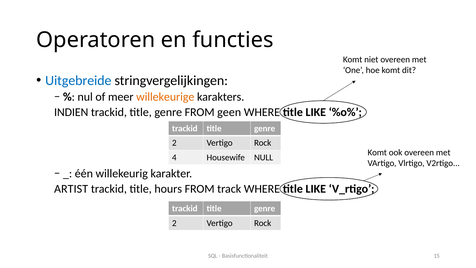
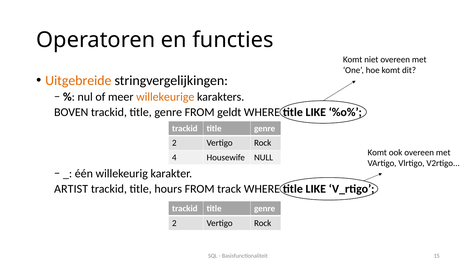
Uitgebreide colour: blue -> orange
INDIEN: INDIEN -> BOVEN
geen: geen -> geldt
